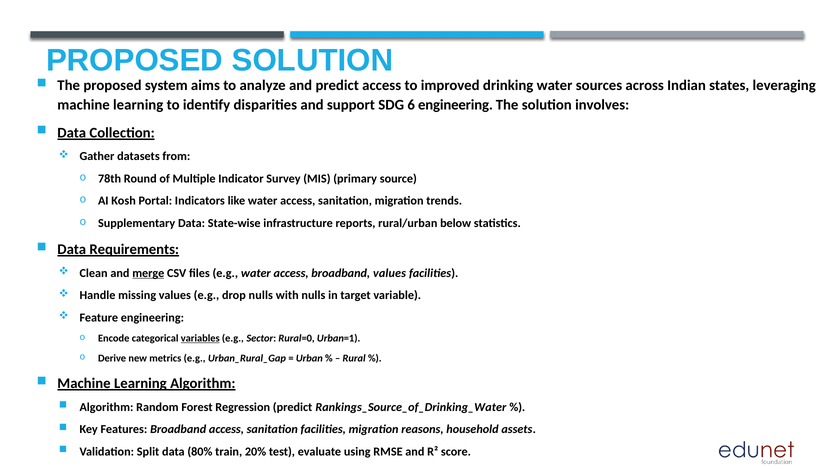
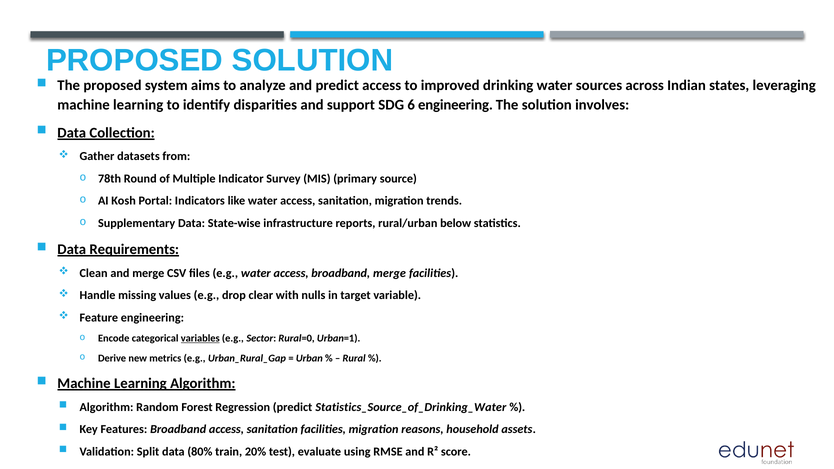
merge at (148, 273) underline: present -> none
broadband values: values -> merge
drop nulls: nulls -> clear
Rankings_Source_of_Drinking_Water: Rankings_Source_of_Drinking_Water -> Statistics_Source_of_Drinking_Water
